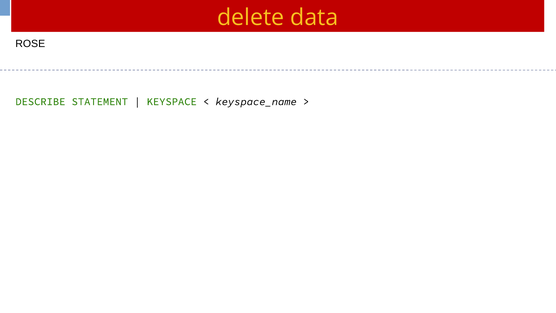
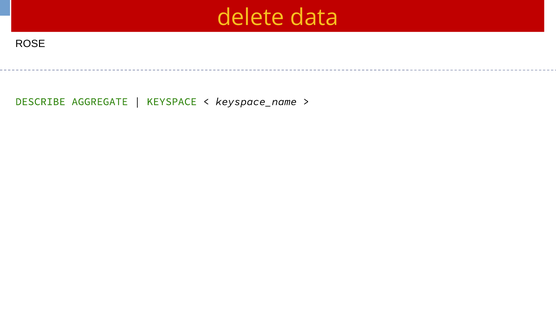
STATEMENT: STATEMENT -> AGGREGATE
